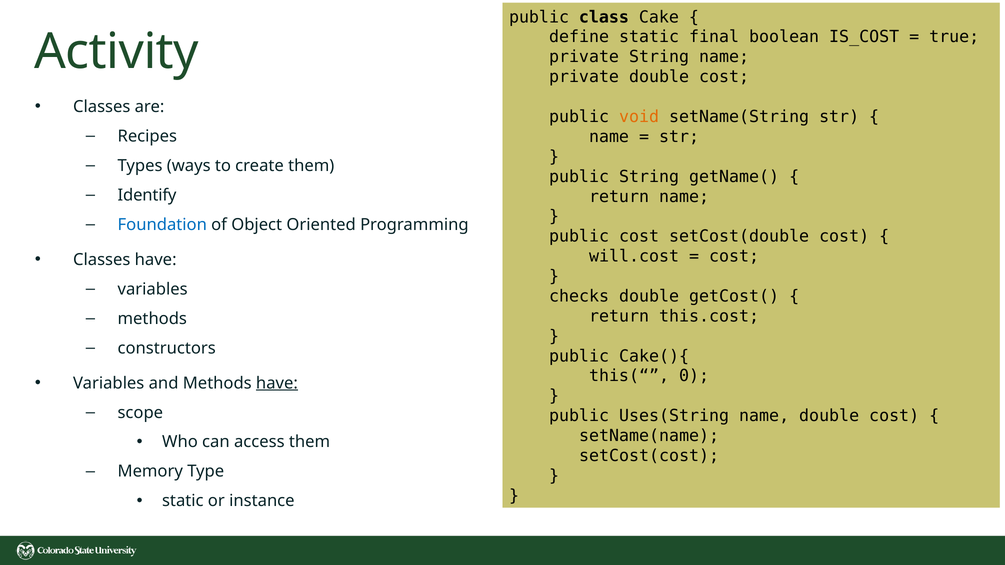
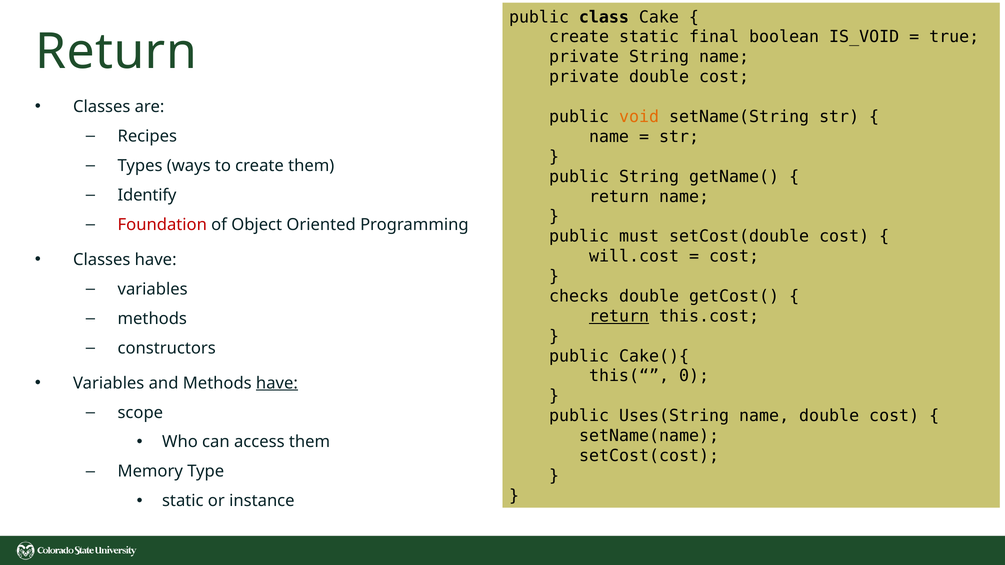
define at (579, 37): define -> create
IS_COST: IS_COST -> IS_VOID
Activity at (116, 52): Activity -> Return
Foundation colour: blue -> red
public cost: cost -> must
return at (619, 316) underline: none -> present
